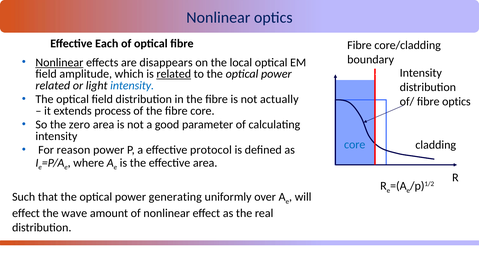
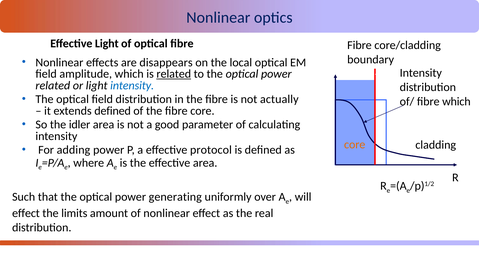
Effective Each: Each -> Light
Nonlinear at (59, 63) underline: present -> none
fibre optics: optics -> which
extends process: process -> defined
zero: zero -> idler
core at (355, 145) colour: blue -> orange
reason: reason -> adding
wave: wave -> limits
